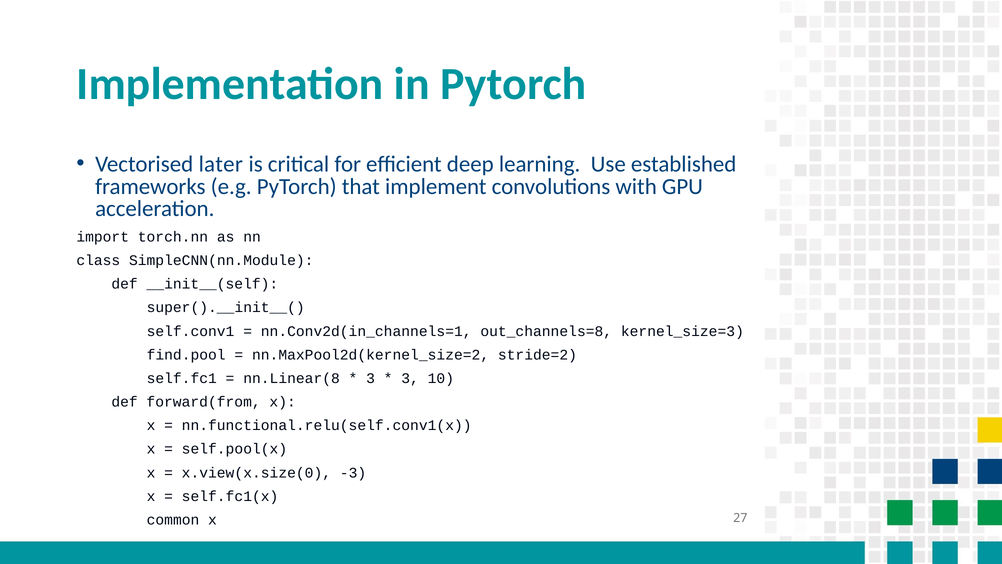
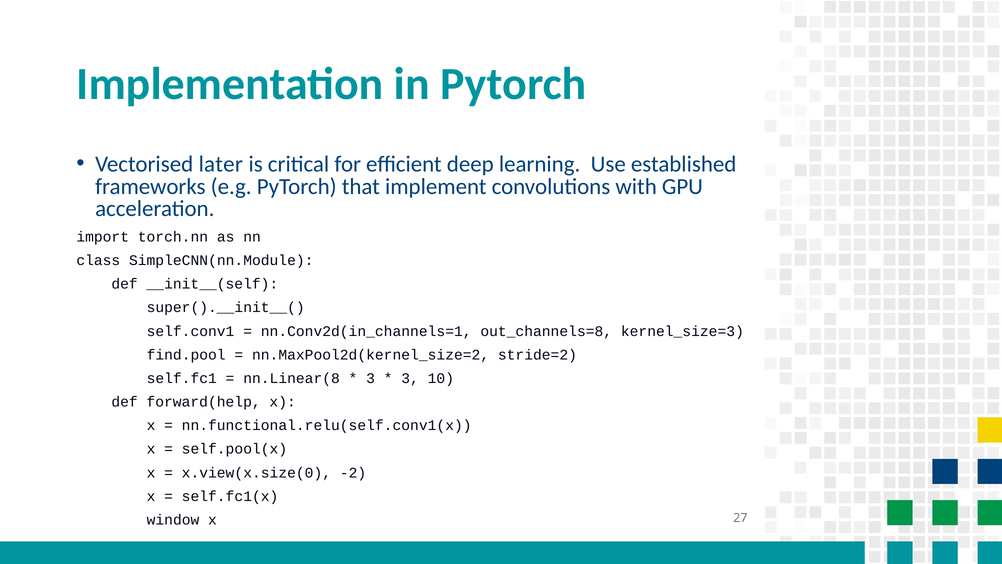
forward(from: forward(from -> forward(help
-3: -3 -> -2
common: common -> window
